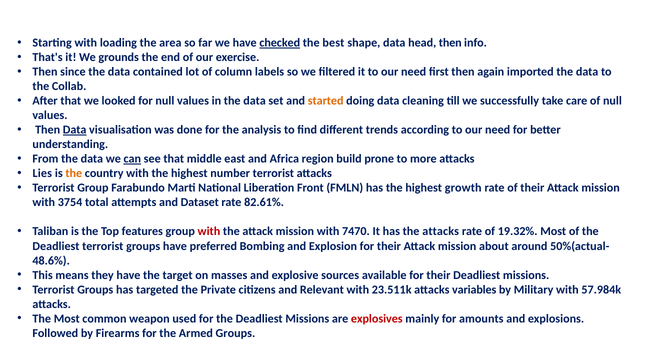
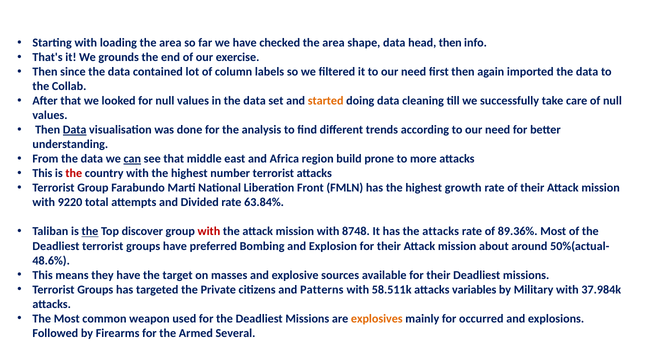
checked underline: present -> none
best at (333, 43): best -> area
Lies at (42, 173): Lies -> This
the at (74, 173) colour: orange -> red
3754: 3754 -> 9220
Dataset: Dataset -> Divided
82.61%: 82.61% -> 63.84%
the at (90, 231) underline: none -> present
features: features -> discover
7470: 7470 -> 8748
19.32%: 19.32% -> 89.36%
Relevant: Relevant -> Patterns
23.511k: 23.511k -> 58.511k
57.984k: 57.984k -> 37.984k
explosives colour: red -> orange
amounts: amounts -> occurred
Armed Groups: Groups -> Several
